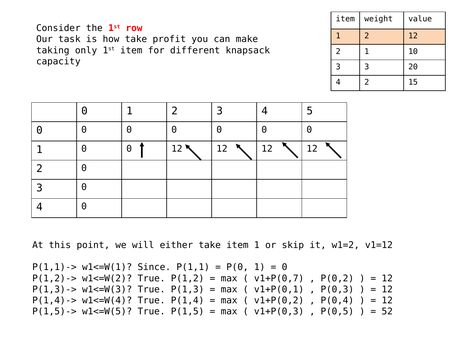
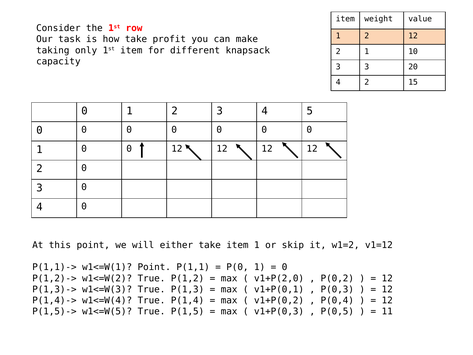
w1<=W(1 Since: Since -> Point
v1+P(0,7: v1+P(0,7 -> v1+P(2,0
52: 52 -> 11
